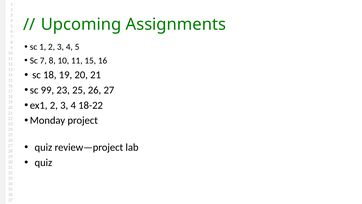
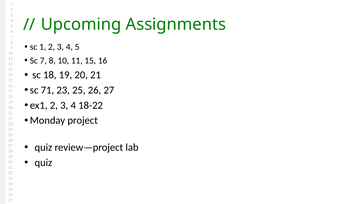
99: 99 -> 71
